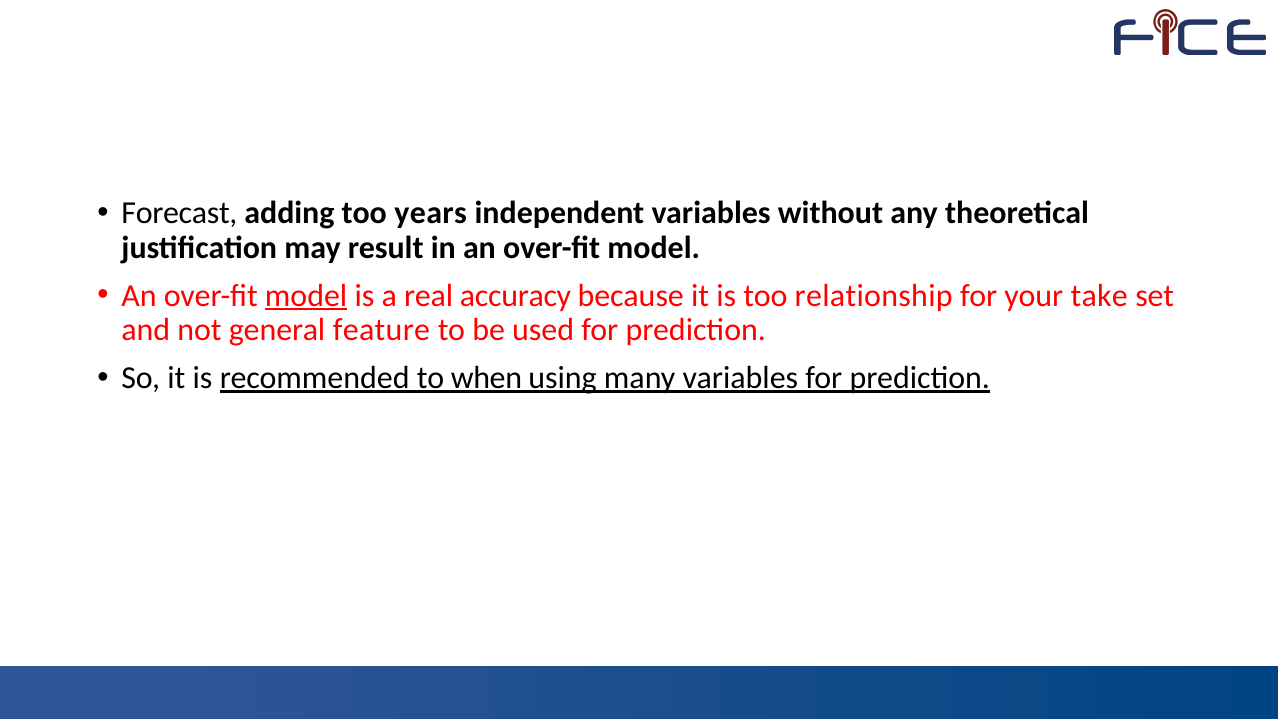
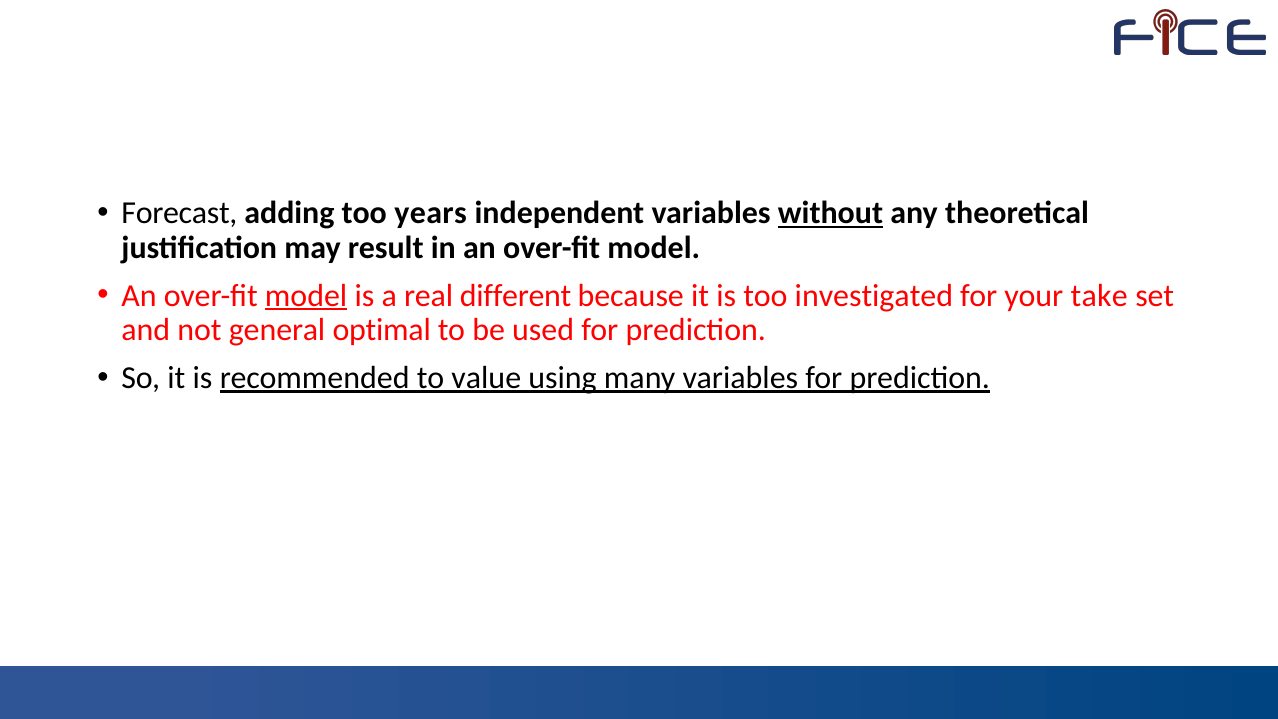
without underline: none -> present
accuracy: accuracy -> different
relationship: relationship -> investigated
feature: feature -> optimal
when: when -> value
